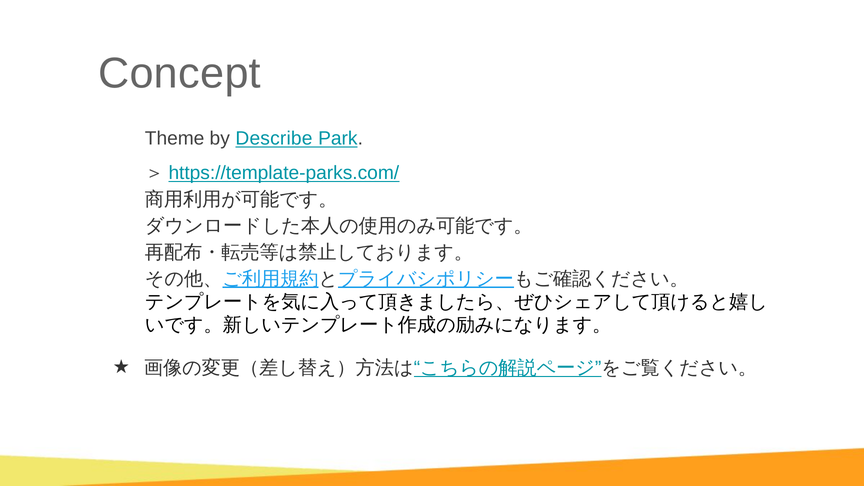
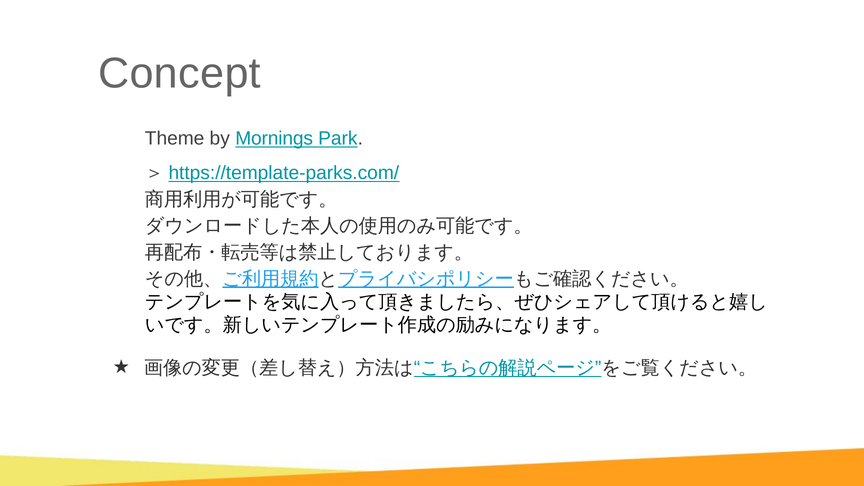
Describe: Describe -> Mornings
